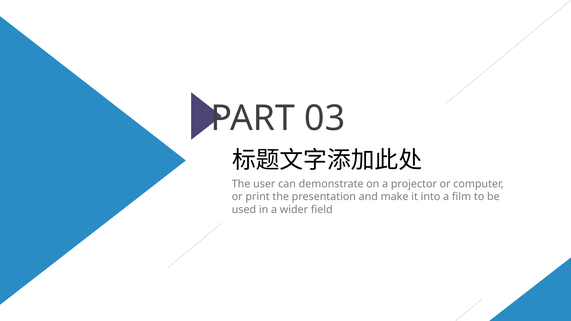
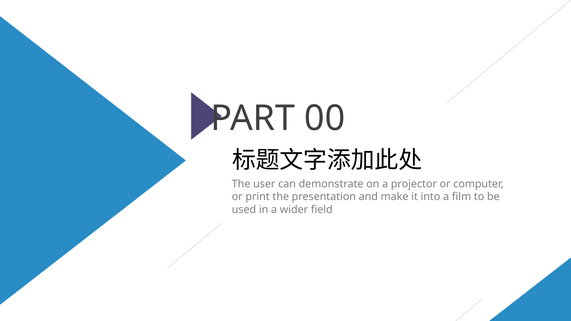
03: 03 -> 00
